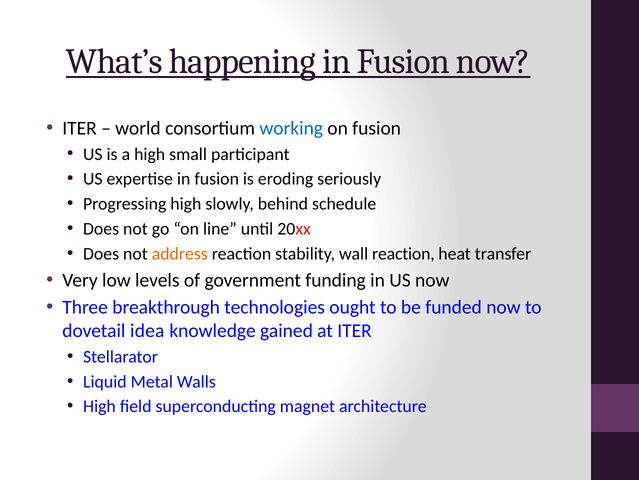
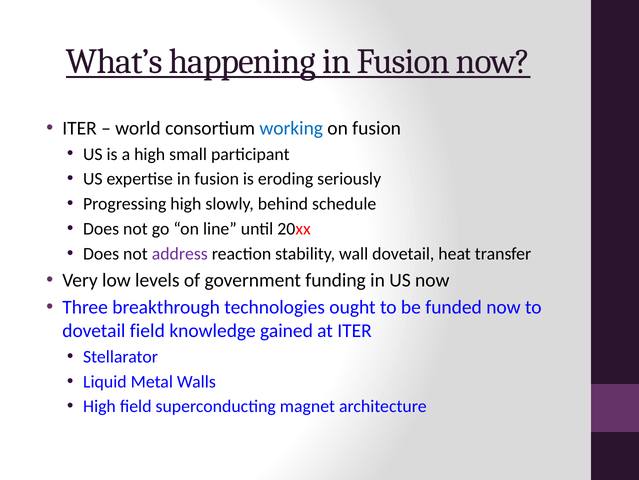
address colour: orange -> purple
wall reaction: reaction -> dovetail
dovetail idea: idea -> field
